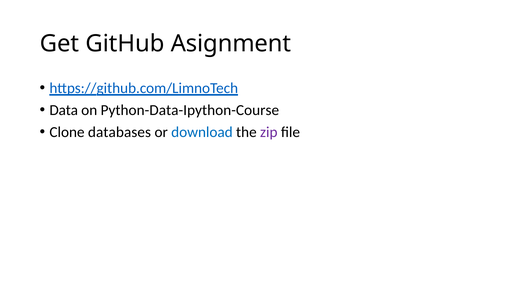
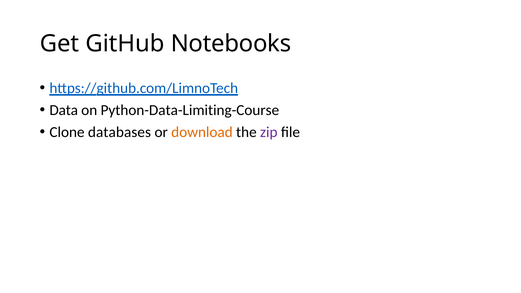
Asignment: Asignment -> Notebooks
Python-Data-Ipython-Course: Python-Data-Ipython-Course -> Python-Data-Limiting-Course
download colour: blue -> orange
